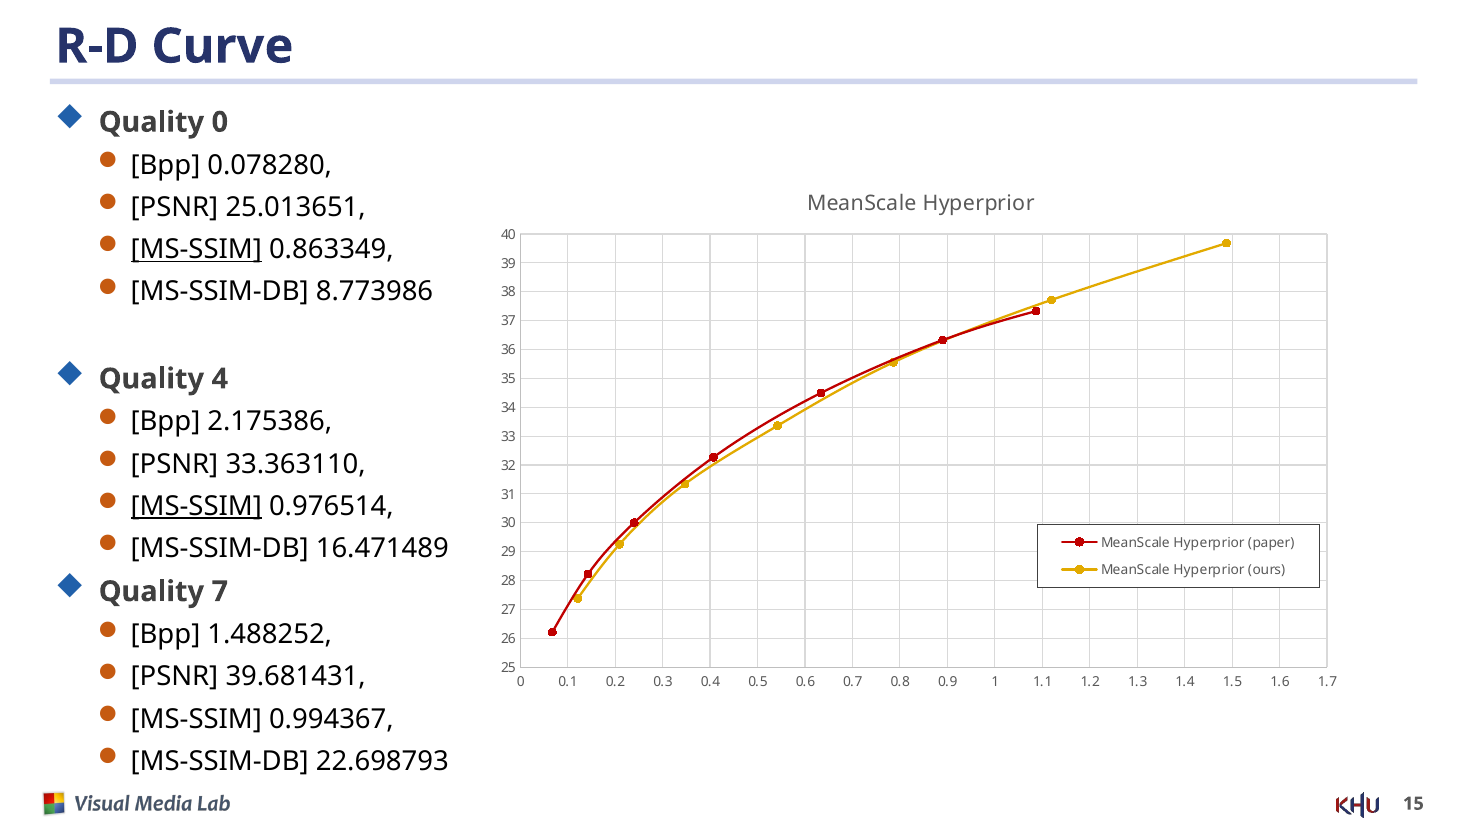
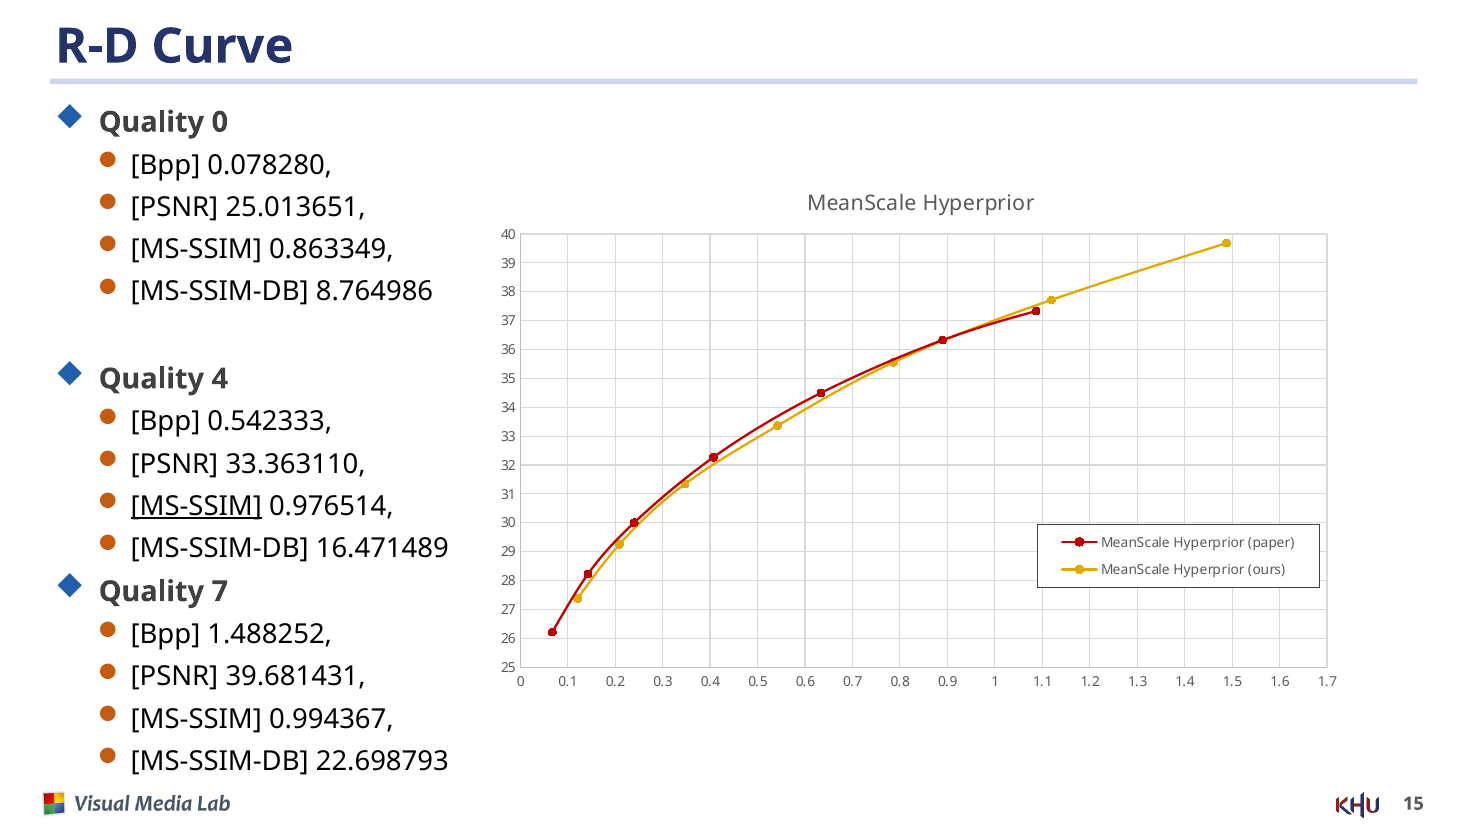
MS-SSIM at (196, 250) underline: present -> none
8.773986: 8.773986 -> 8.764986
2.175386: 2.175386 -> 0.542333
